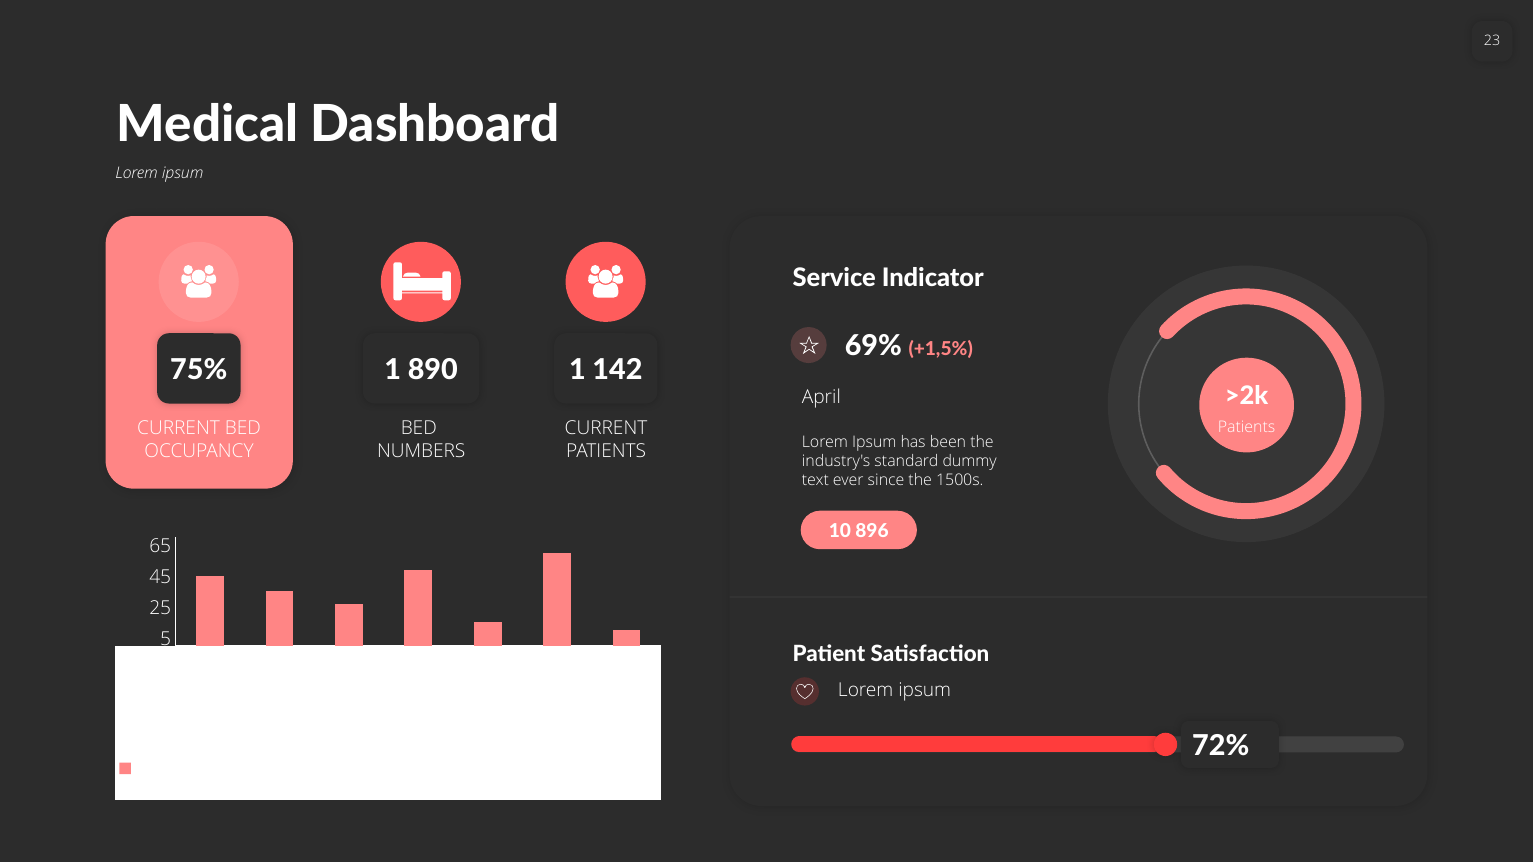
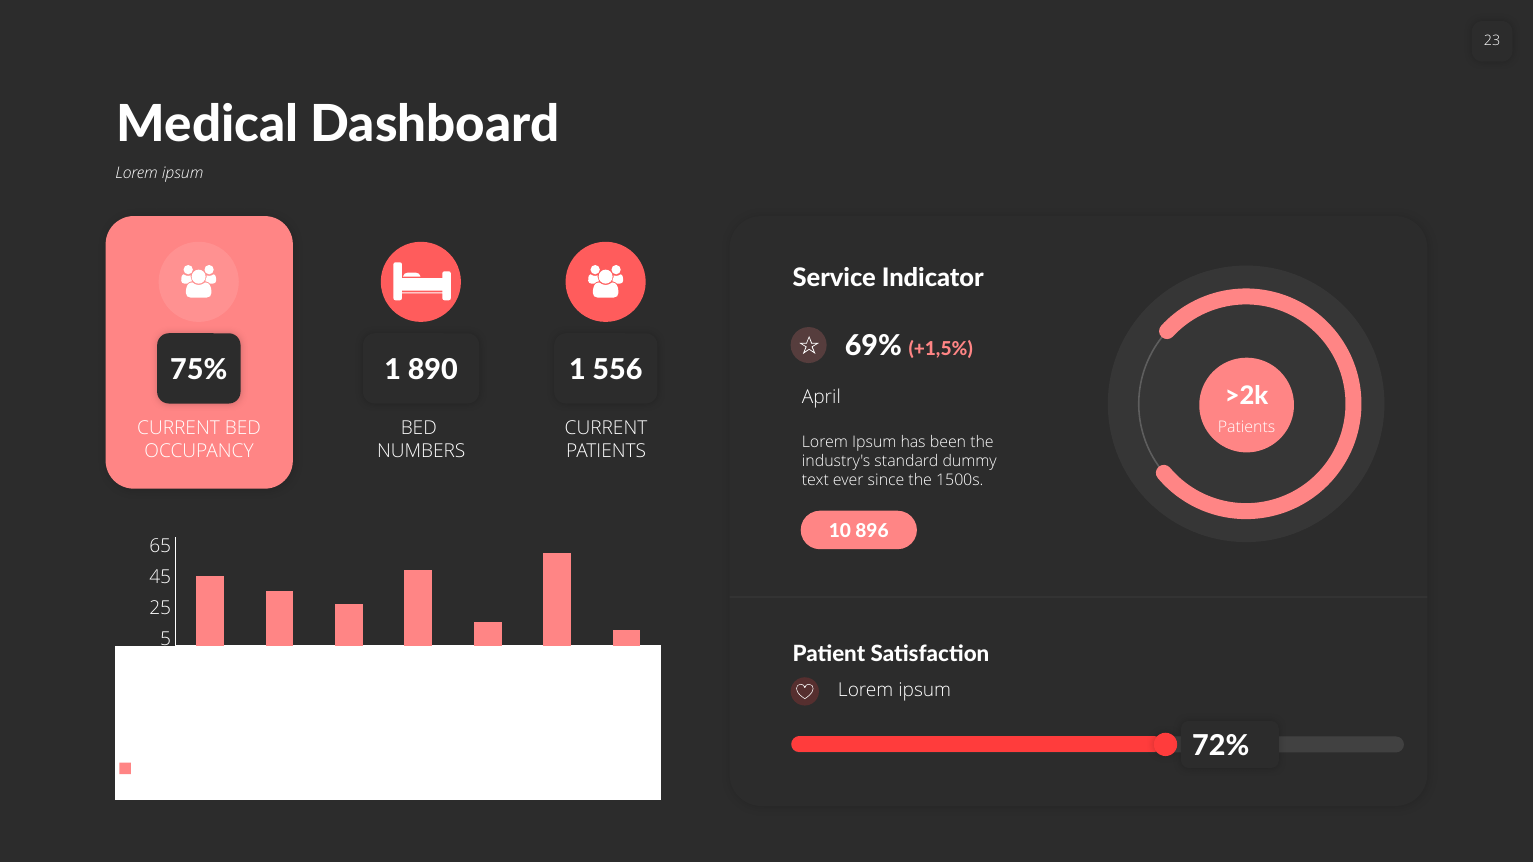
142: 142 -> 556
